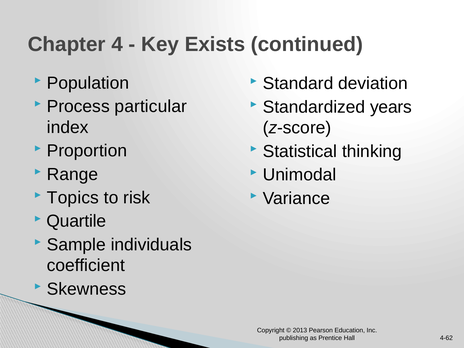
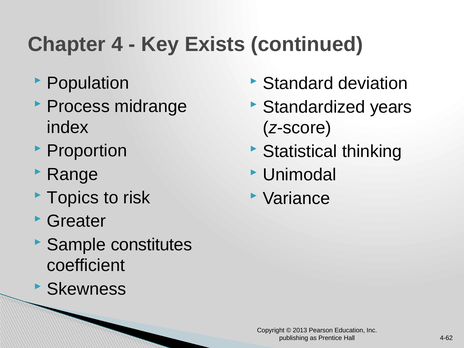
particular: particular -> midrange
Quartile: Quartile -> Greater
individuals: individuals -> constitutes
